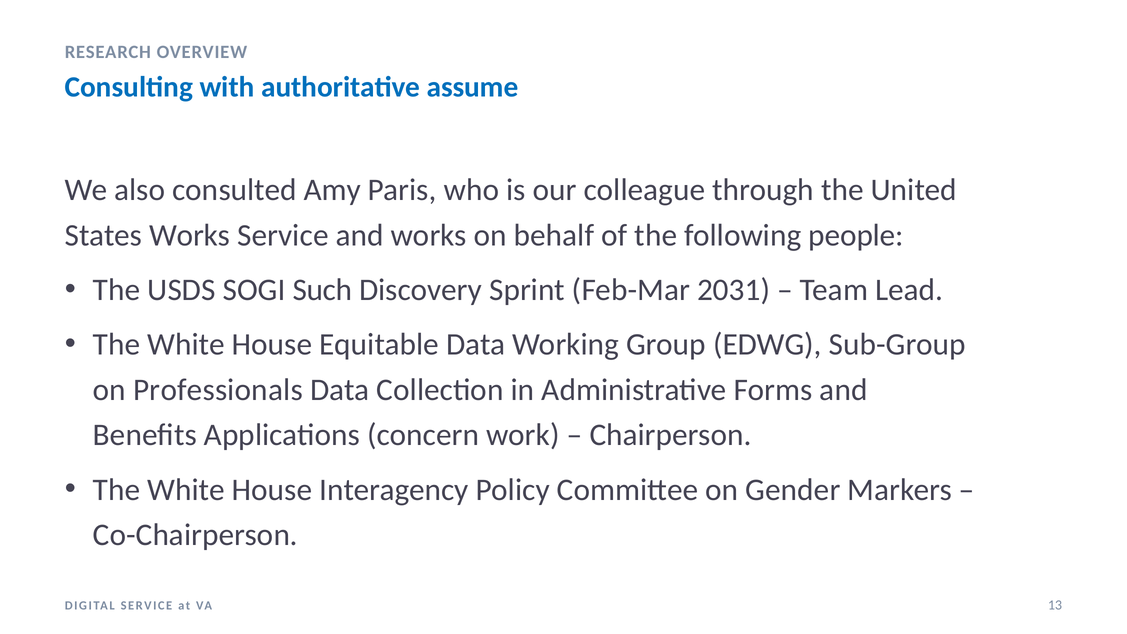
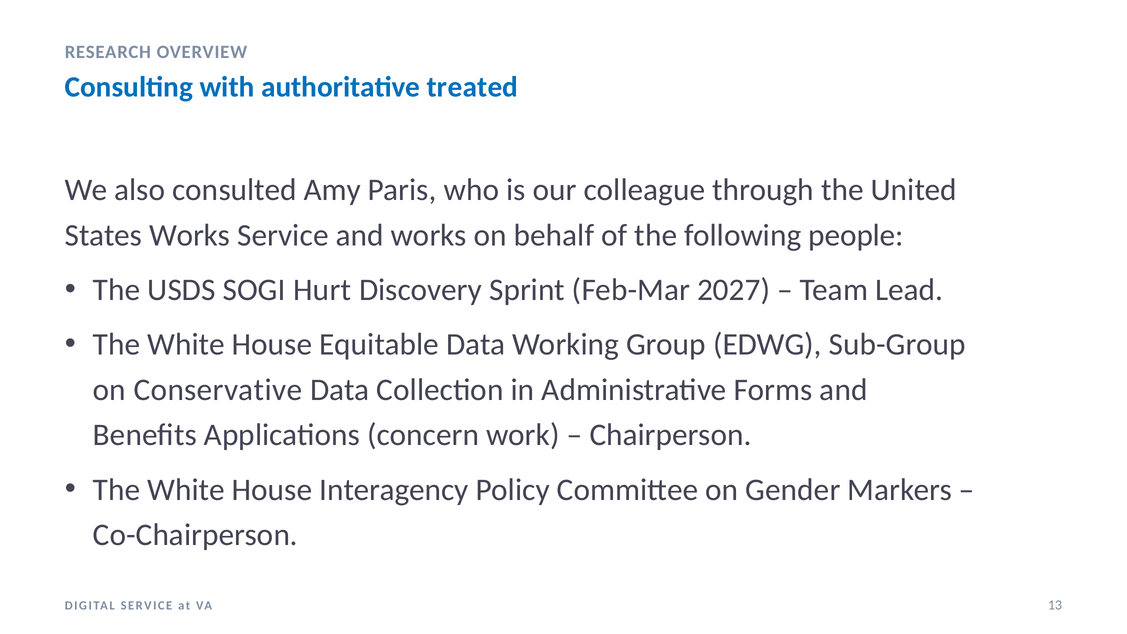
assume: assume -> treated
Such: Such -> Hurt
2031: 2031 -> 2027
Professionals: Professionals -> Conservative
